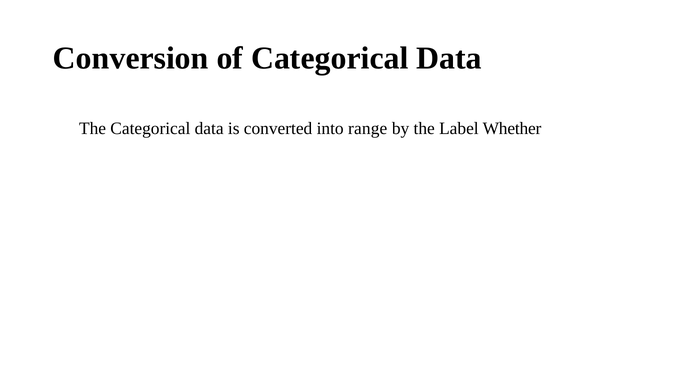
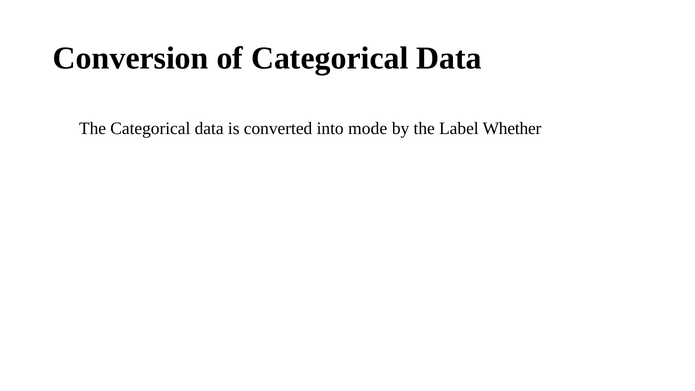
range: range -> mode
